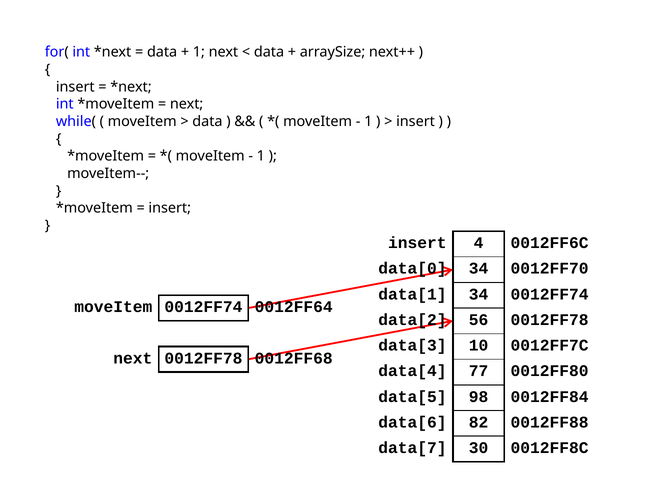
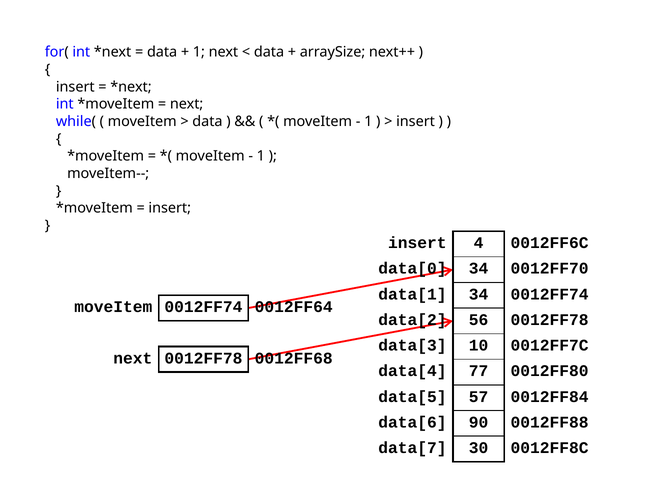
98: 98 -> 57
82: 82 -> 90
